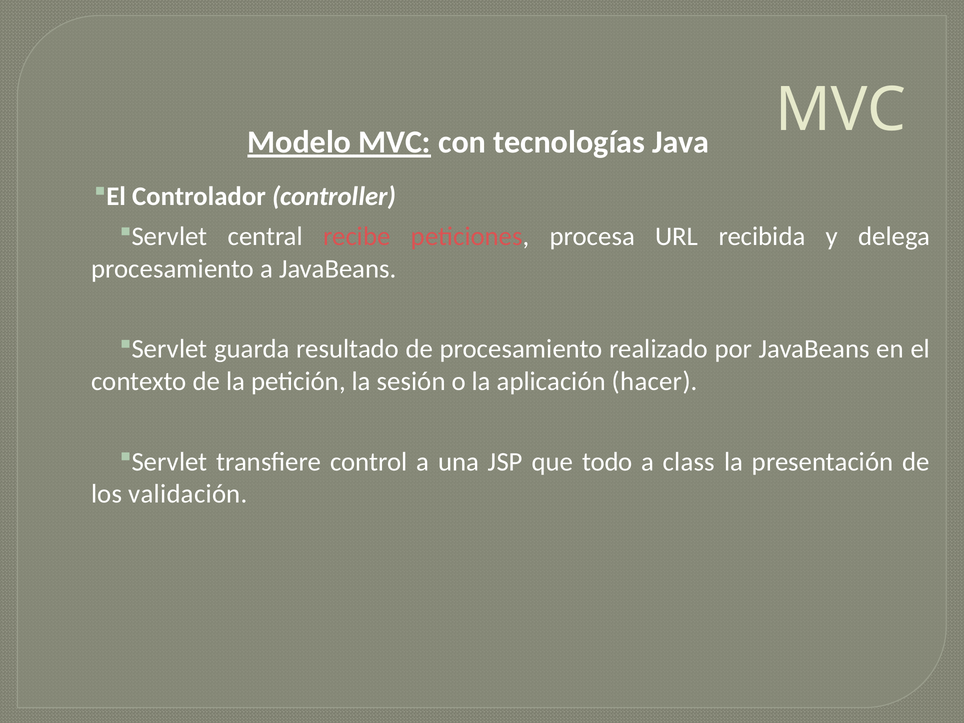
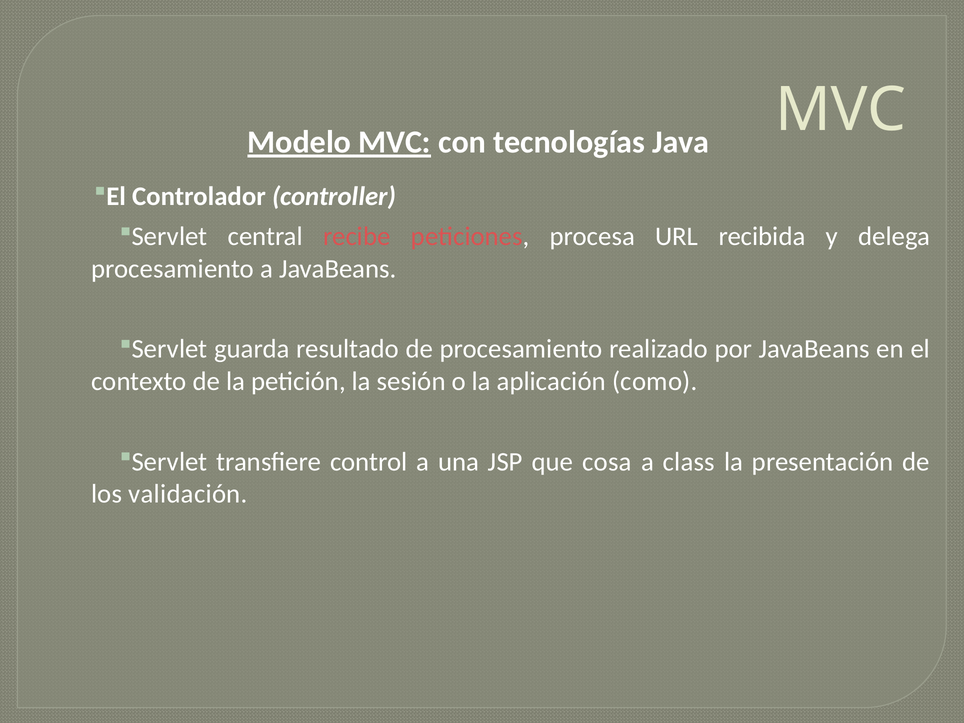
hacer: hacer -> como
todo: todo -> cosa
